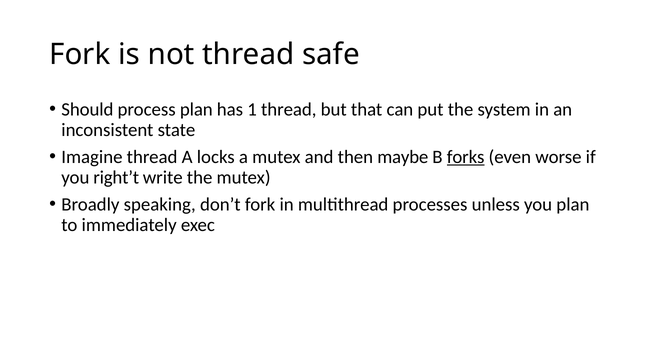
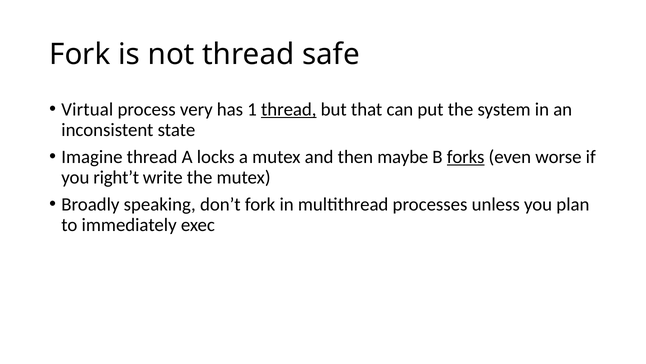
Should: Should -> Virtual
process plan: plan -> very
thread at (289, 109) underline: none -> present
